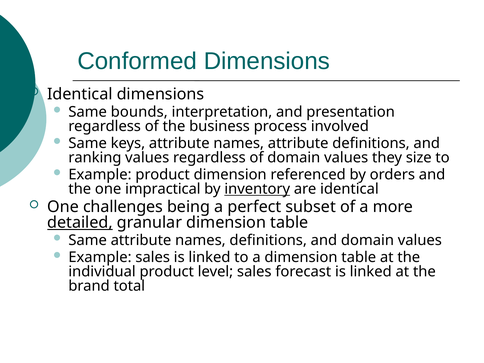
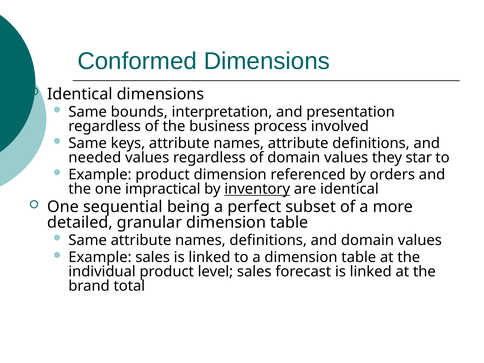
ranking: ranking -> needed
size: size -> star
challenges: challenges -> sequential
detailed underline: present -> none
